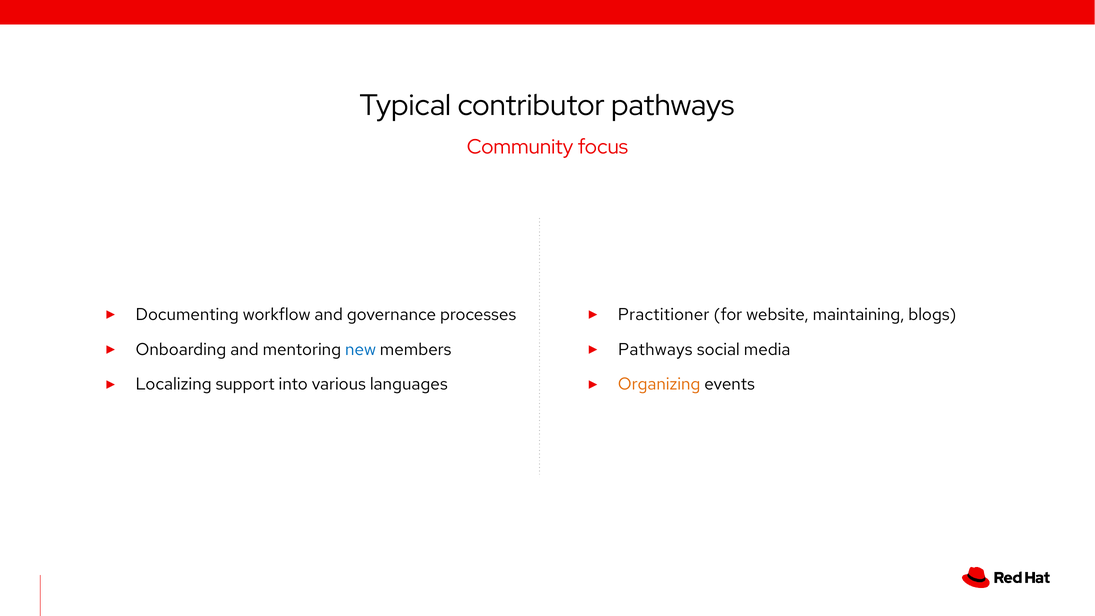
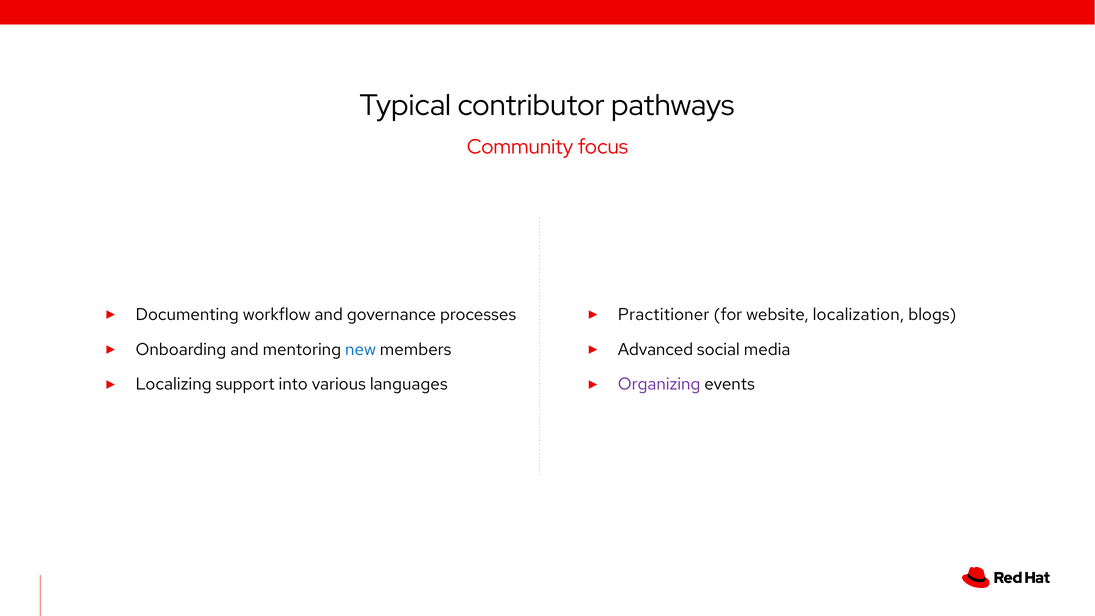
maintaining: maintaining -> localization
Pathways at (655, 349): Pathways -> Advanced
Organizing colour: orange -> purple
